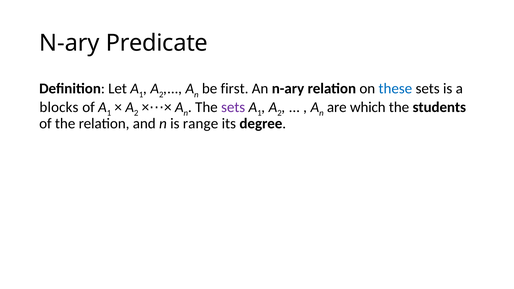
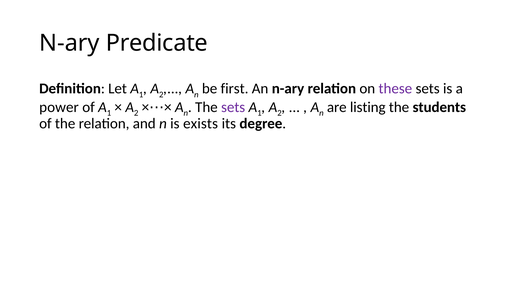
these colour: blue -> purple
which: which -> listing
blocks: blocks -> power
range: range -> exists
